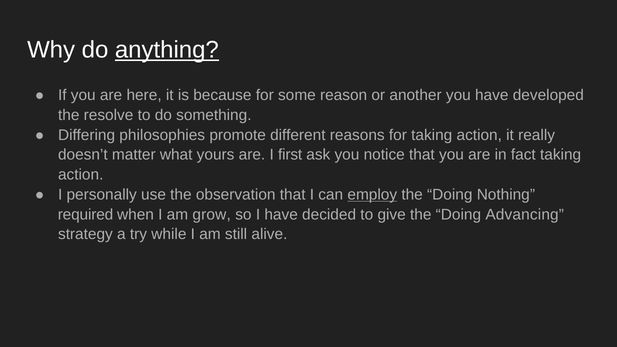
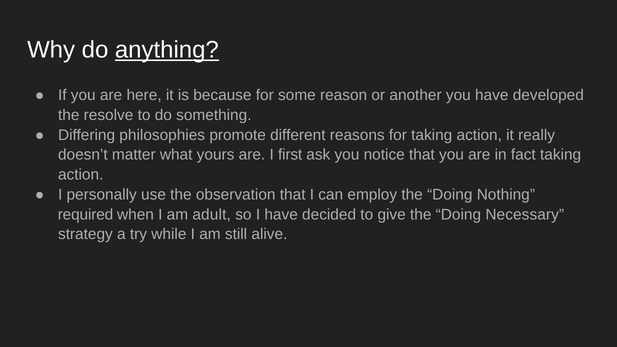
employ underline: present -> none
grow: grow -> adult
Advancing: Advancing -> Necessary
